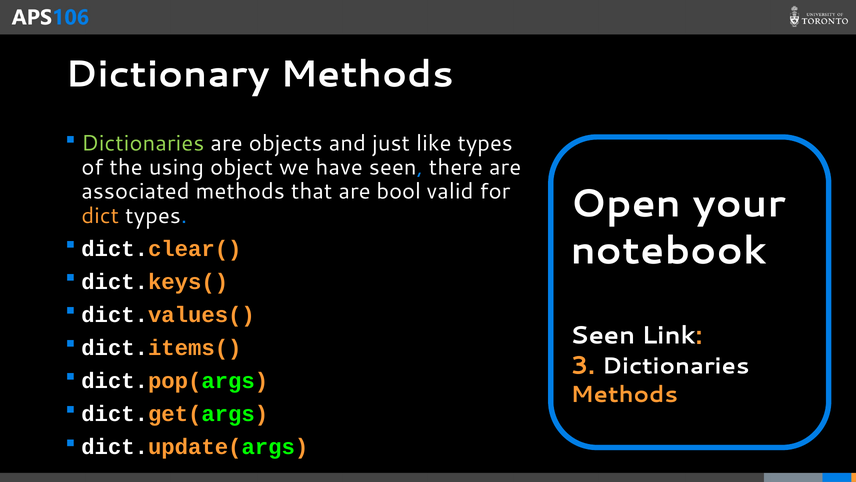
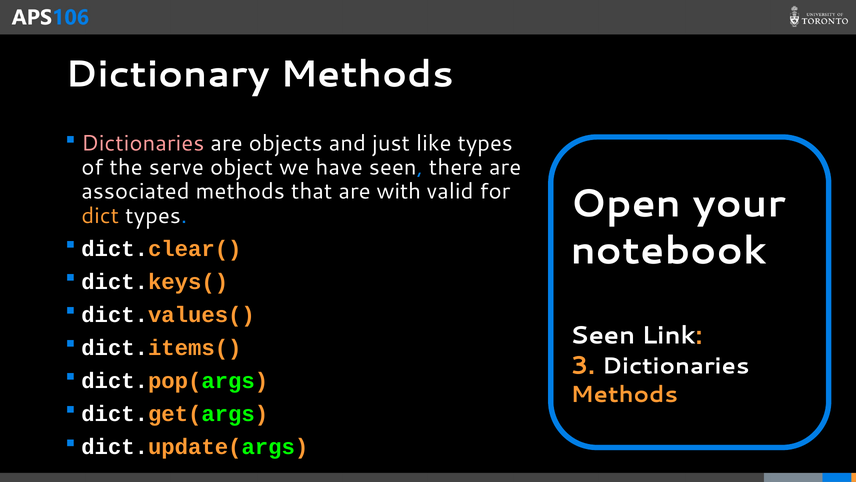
Dictionaries at (143, 143) colour: light green -> pink
using: using -> serve
bool: bool -> with
